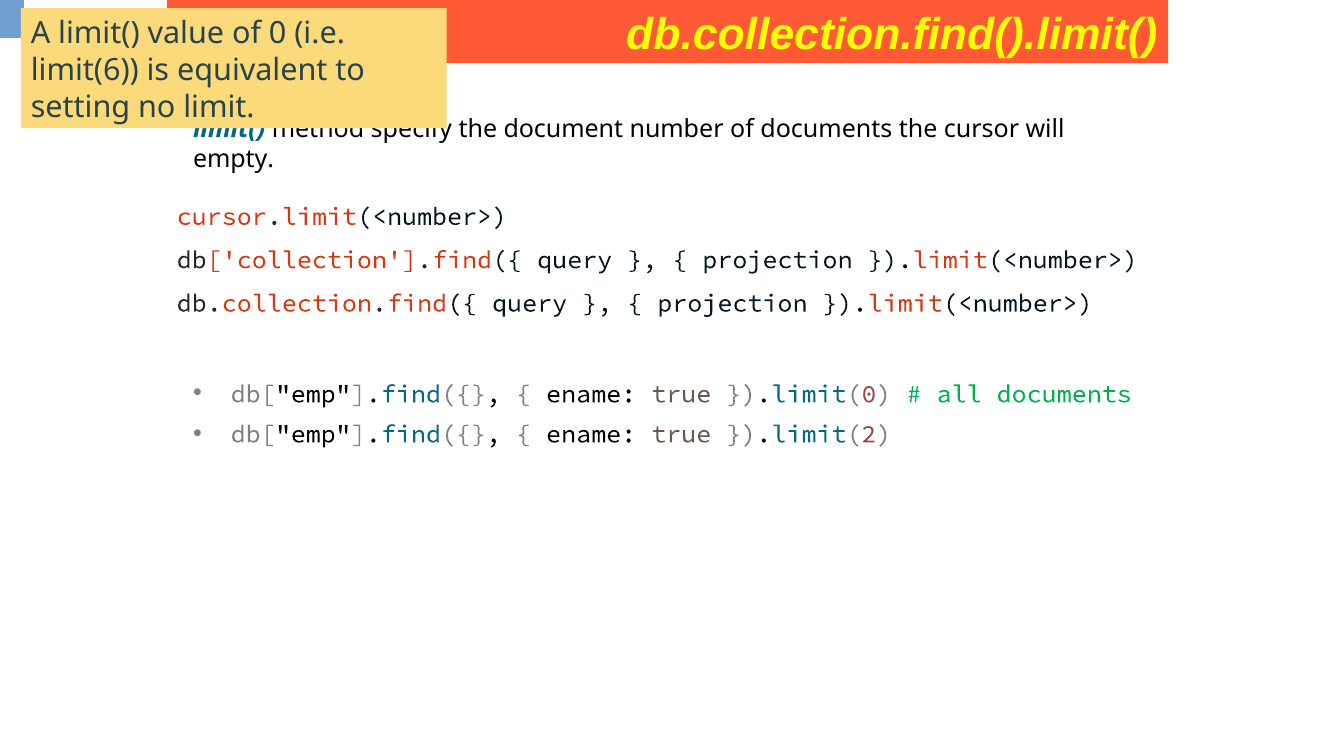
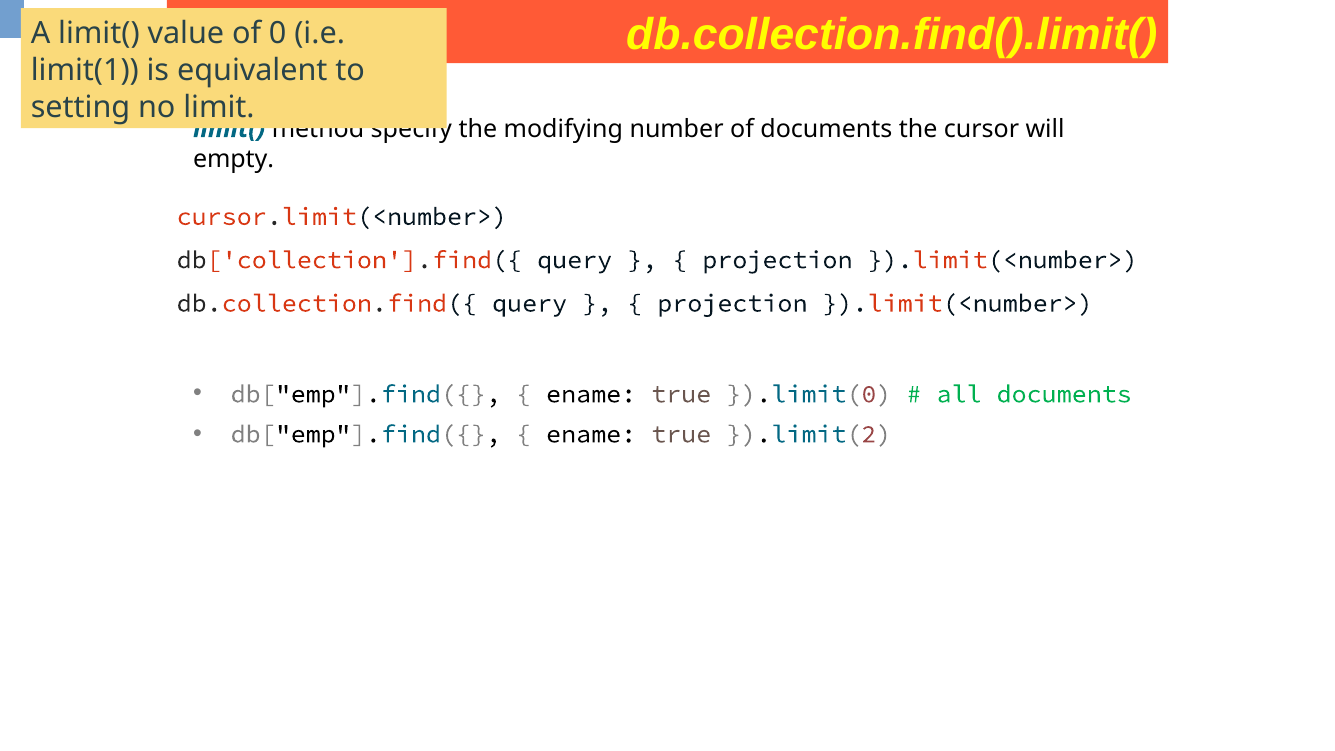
limit(6: limit(6 -> limit(1
document: document -> modifying
